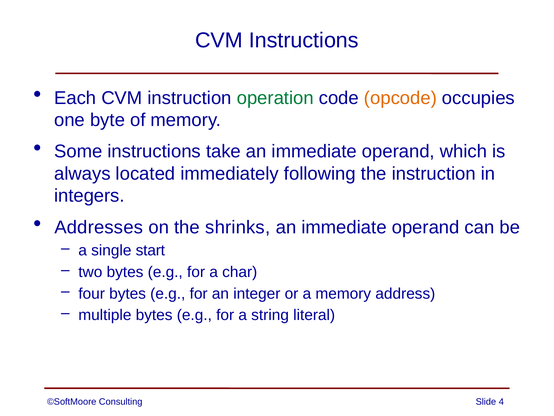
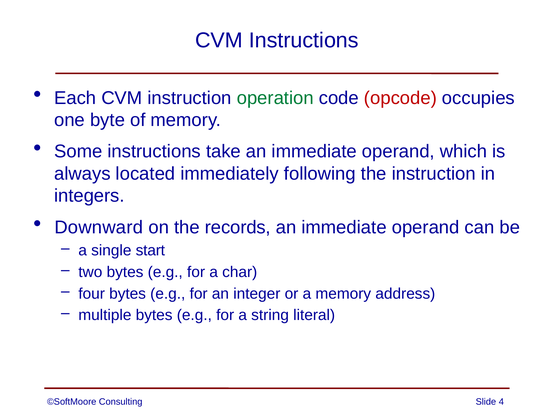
opcode colour: orange -> red
Addresses: Addresses -> Downward
shrinks: shrinks -> records
